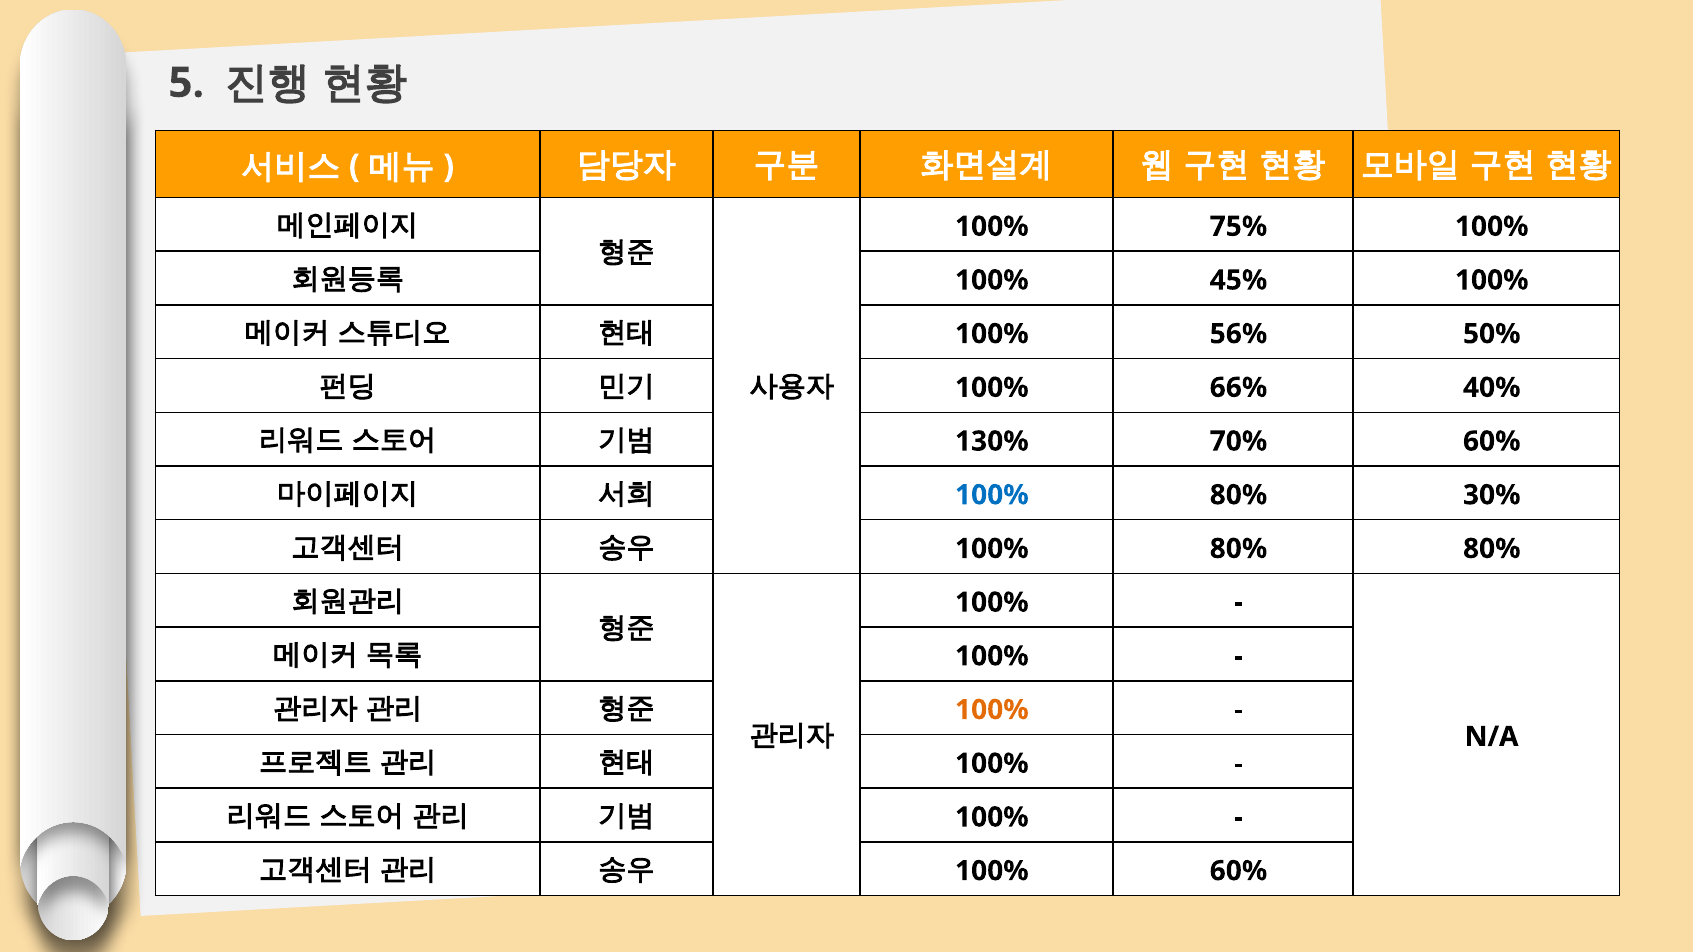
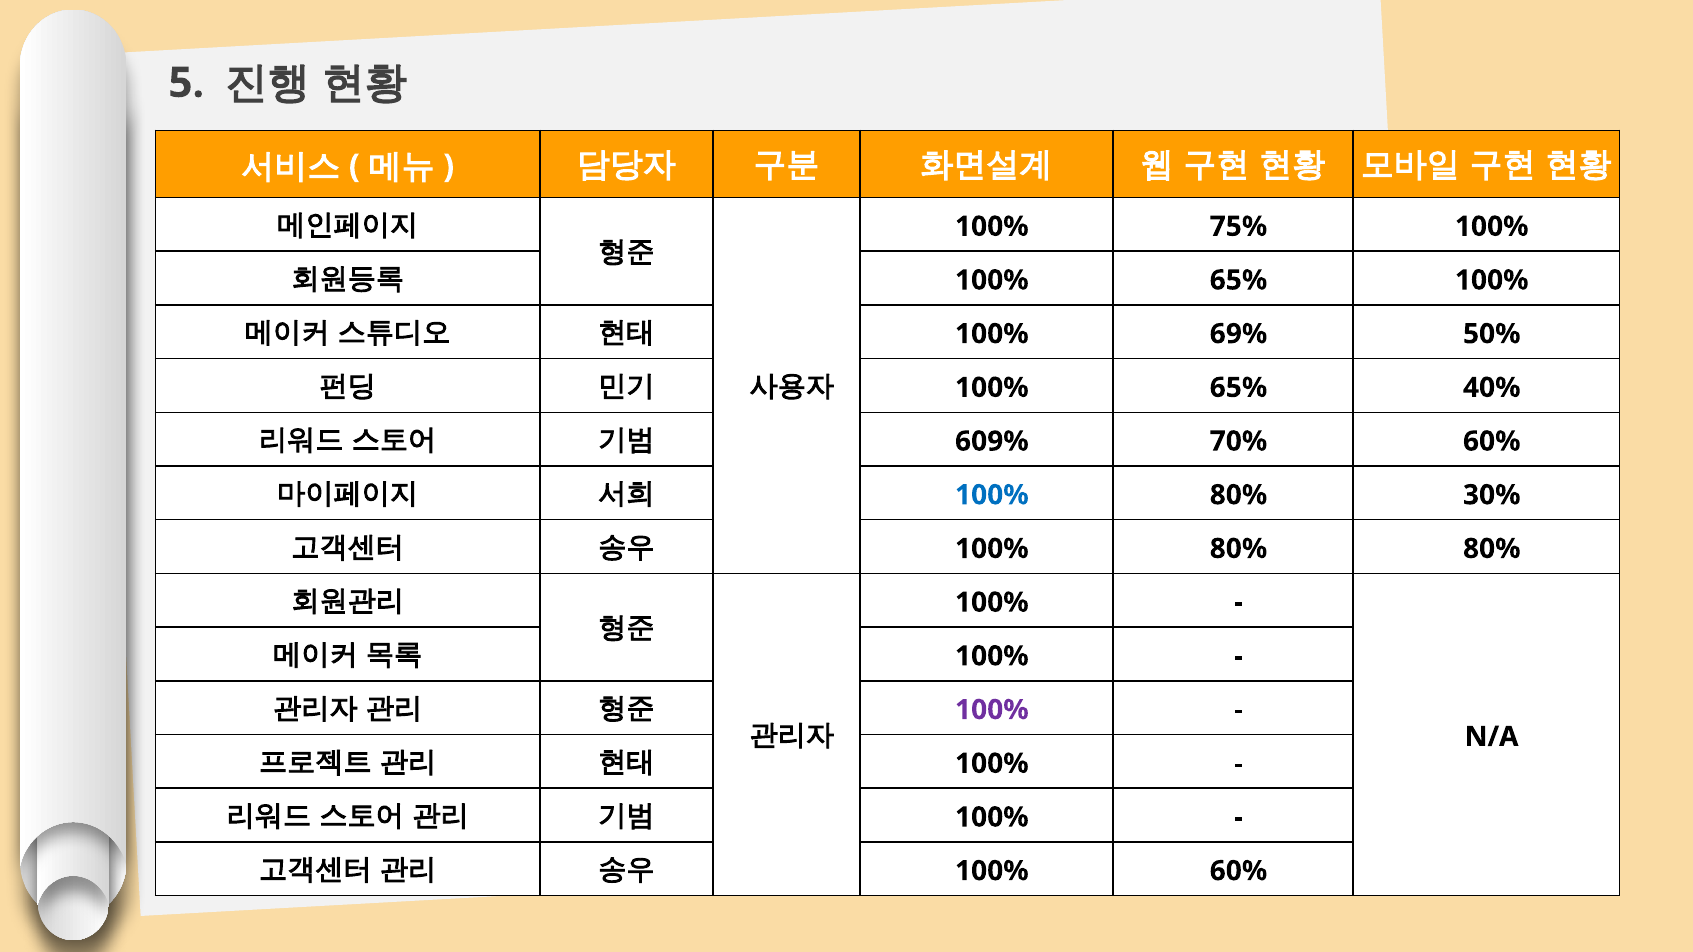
45% at (1239, 280): 45% -> 65%
56%: 56% -> 69%
66% at (1239, 388): 66% -> 65%
130%: 130% -> 609%
100% at (992, 710) colour: orange -> purple
